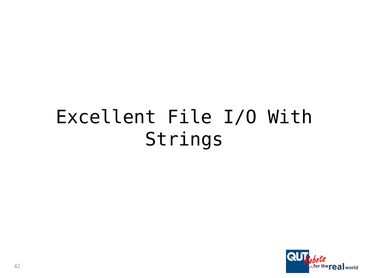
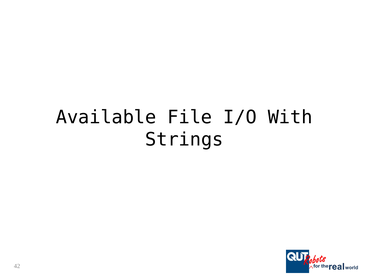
Excellent: Excellent -> Available
